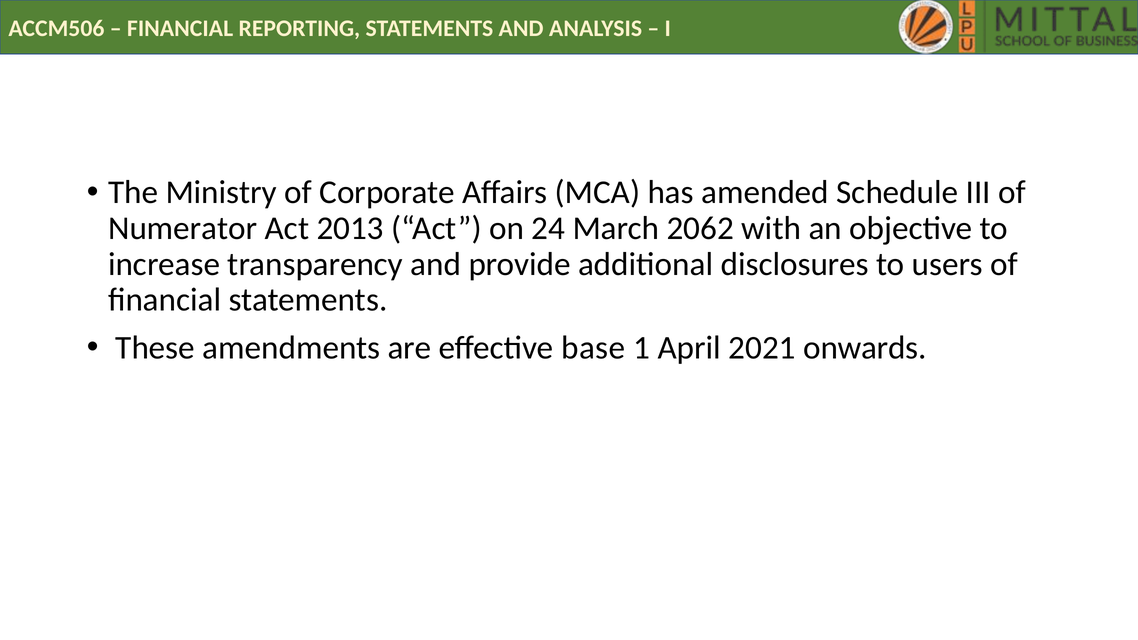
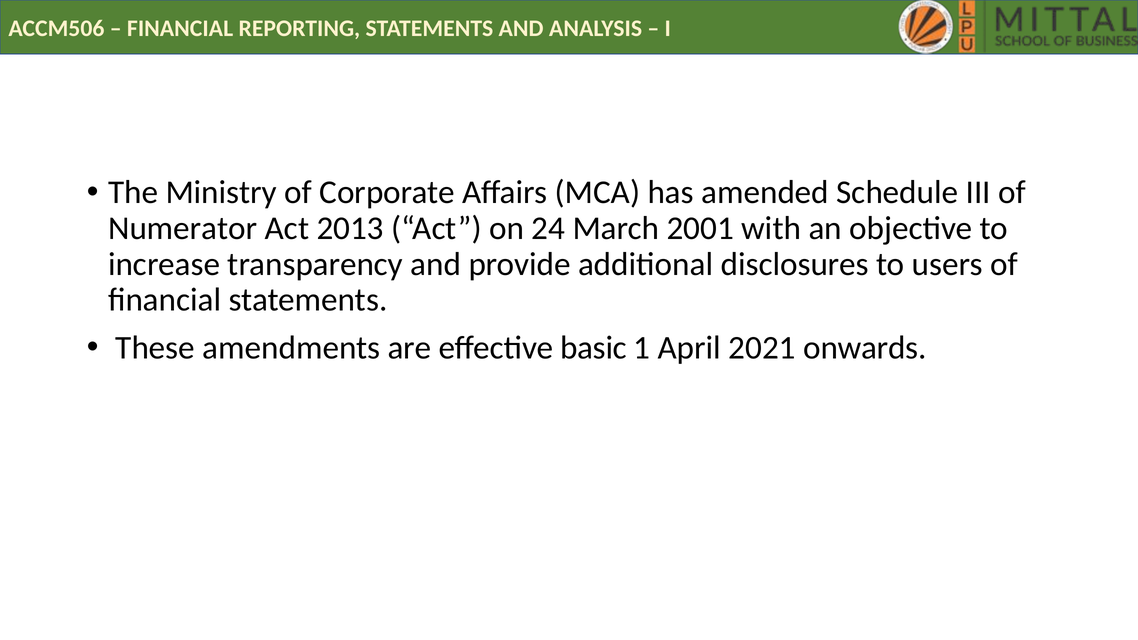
2062: 2062 -> 2001
base: base -> basic
